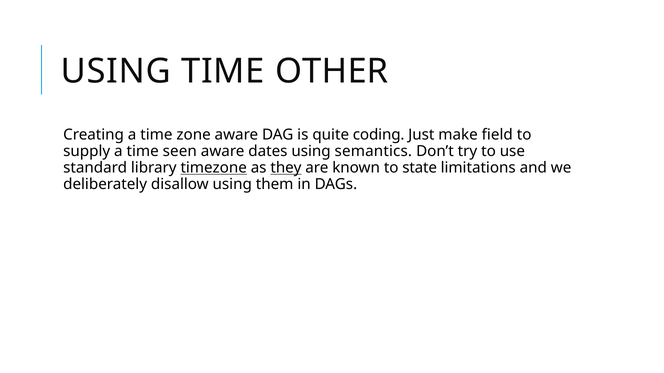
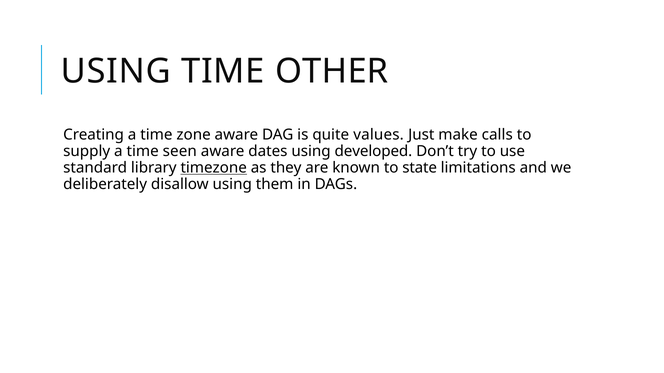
coding: coding -> values
field: field -> calls
semantics: semantics -> developed
they underline: present -> none
